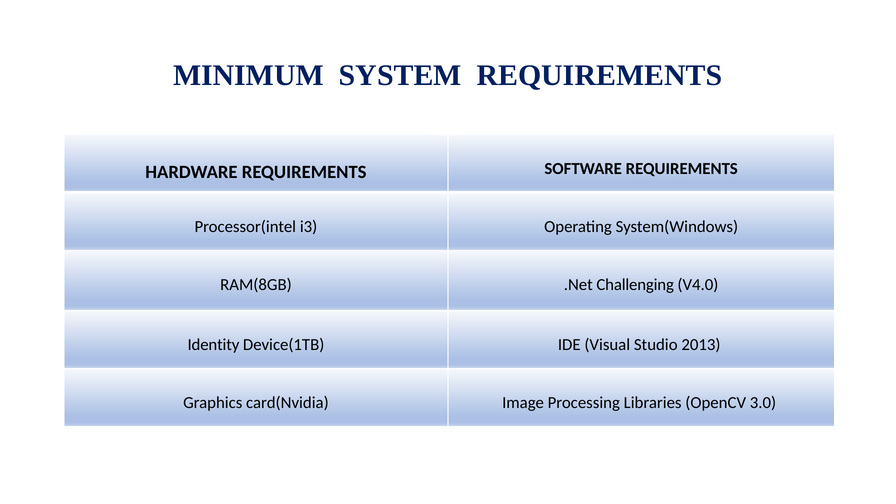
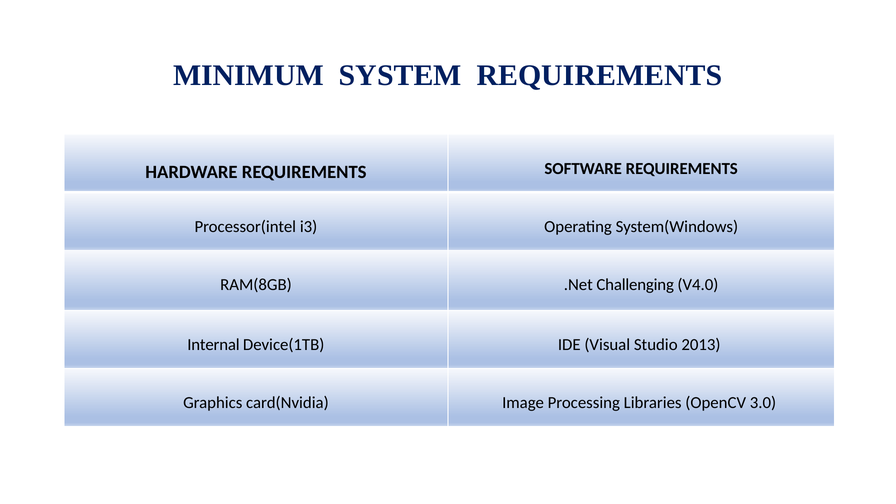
Identity: Identity -> Internal
